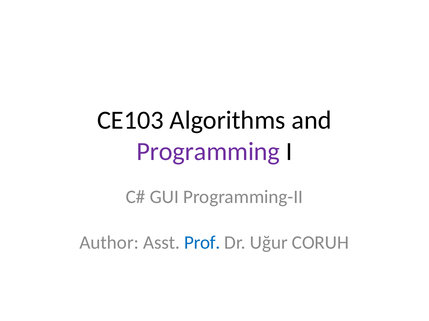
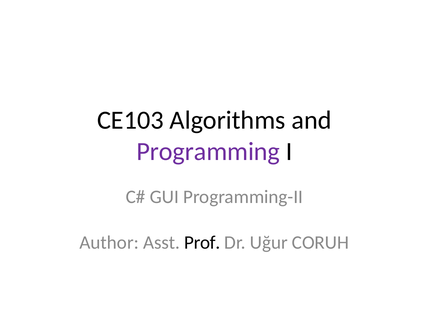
Prof colour: blue -> black
